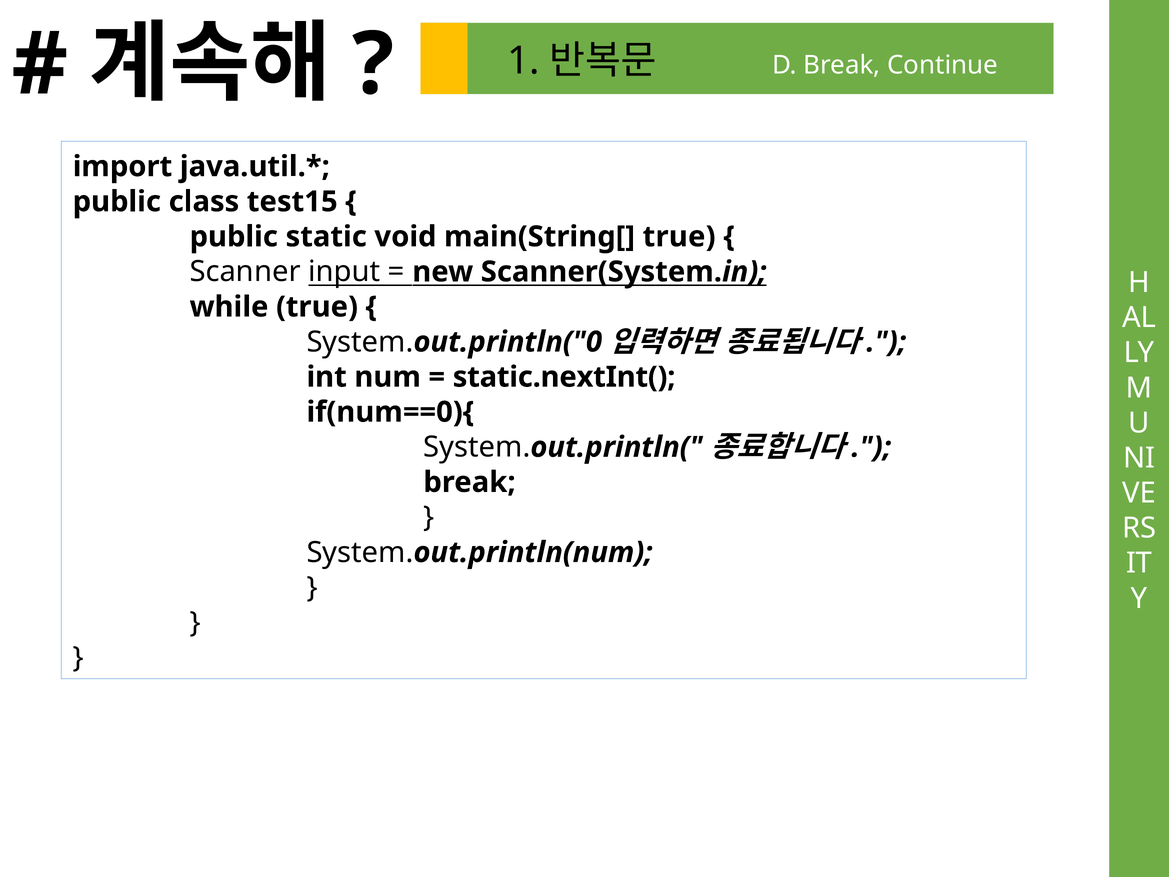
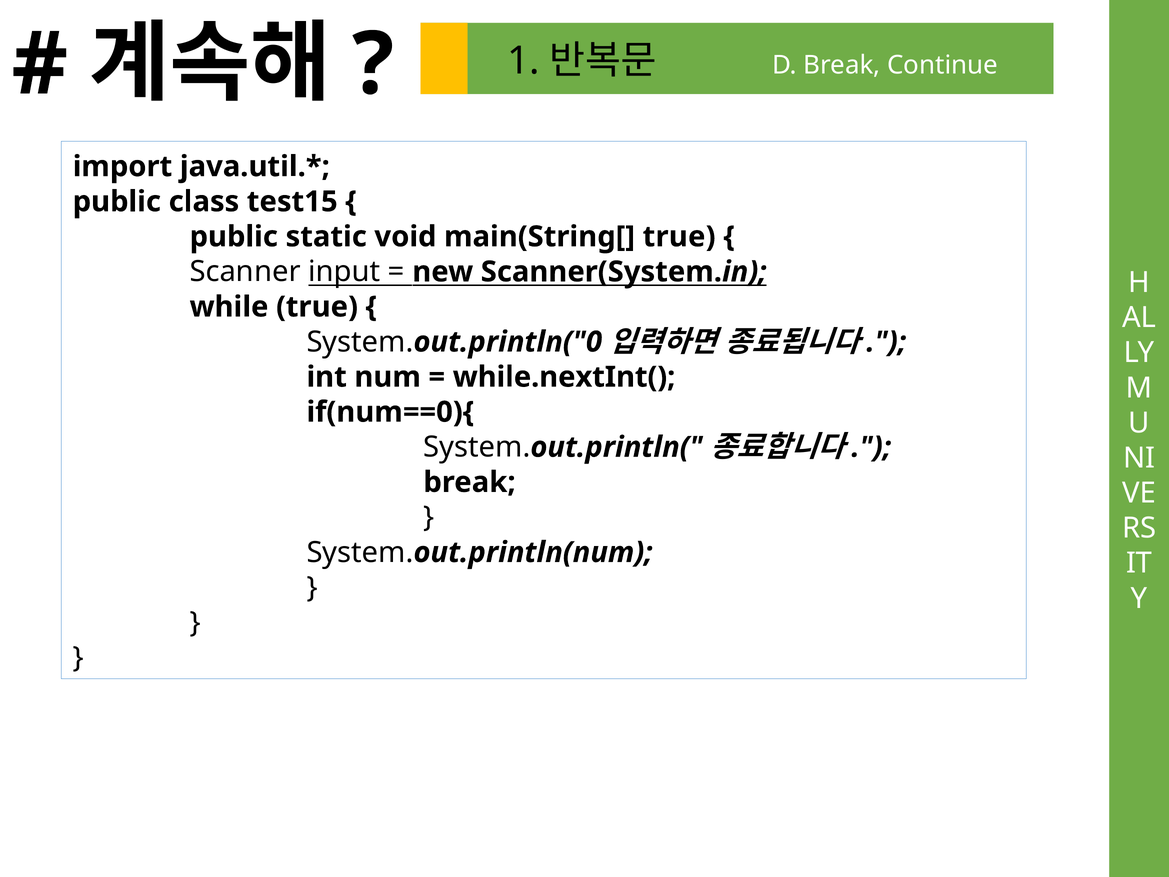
static.nextInt(: static.nextInt( -> while.nextInt(
